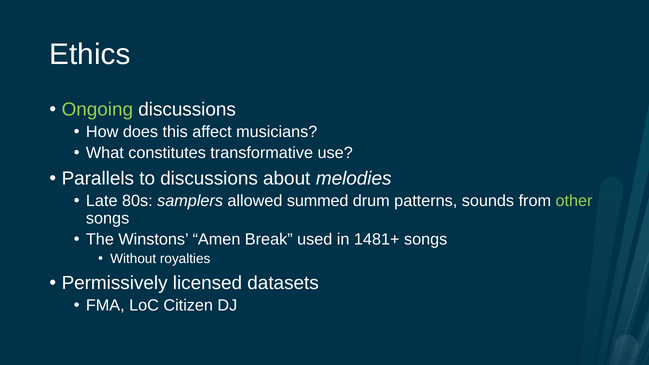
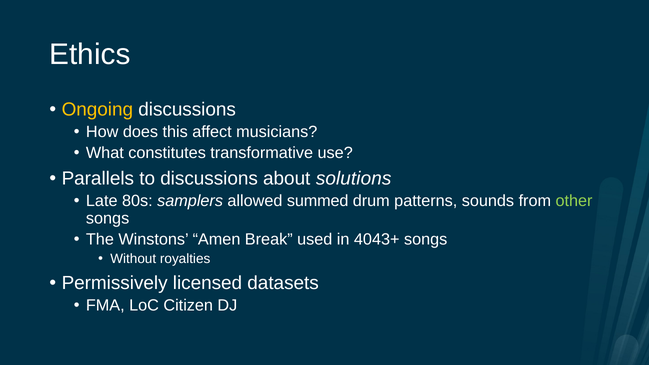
Ongoing colour: light green -> yellow
melodies: melodies -> solutions
1481+: 1481+ -> 4043+
